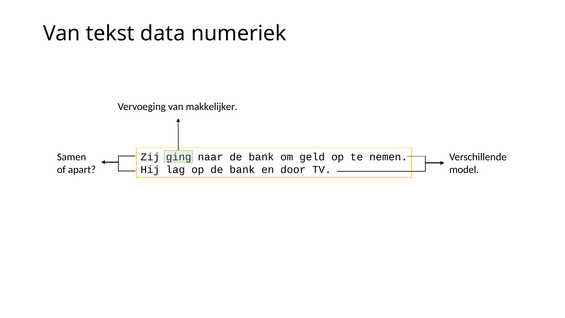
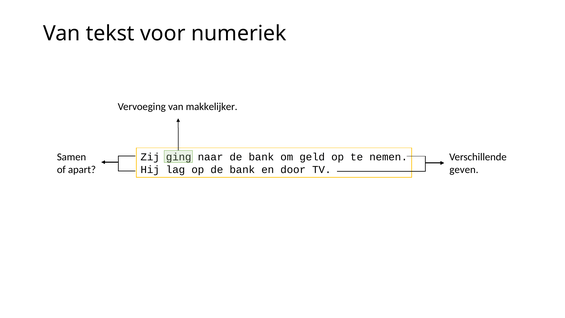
data: data -> voor
model: model -> geven
